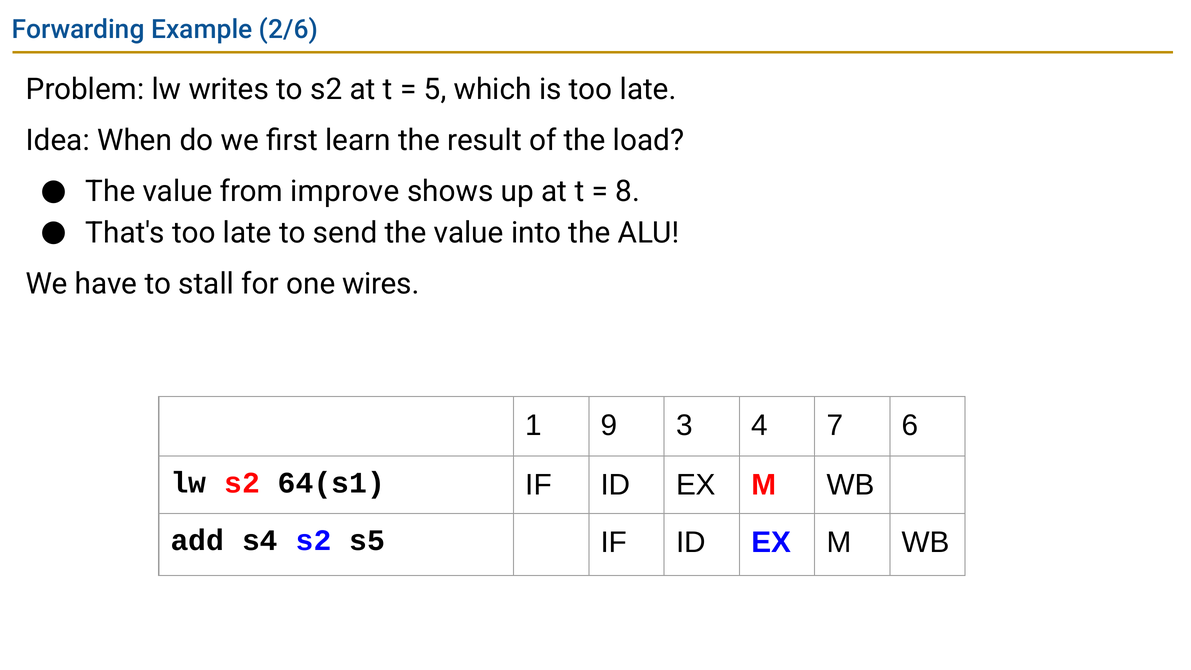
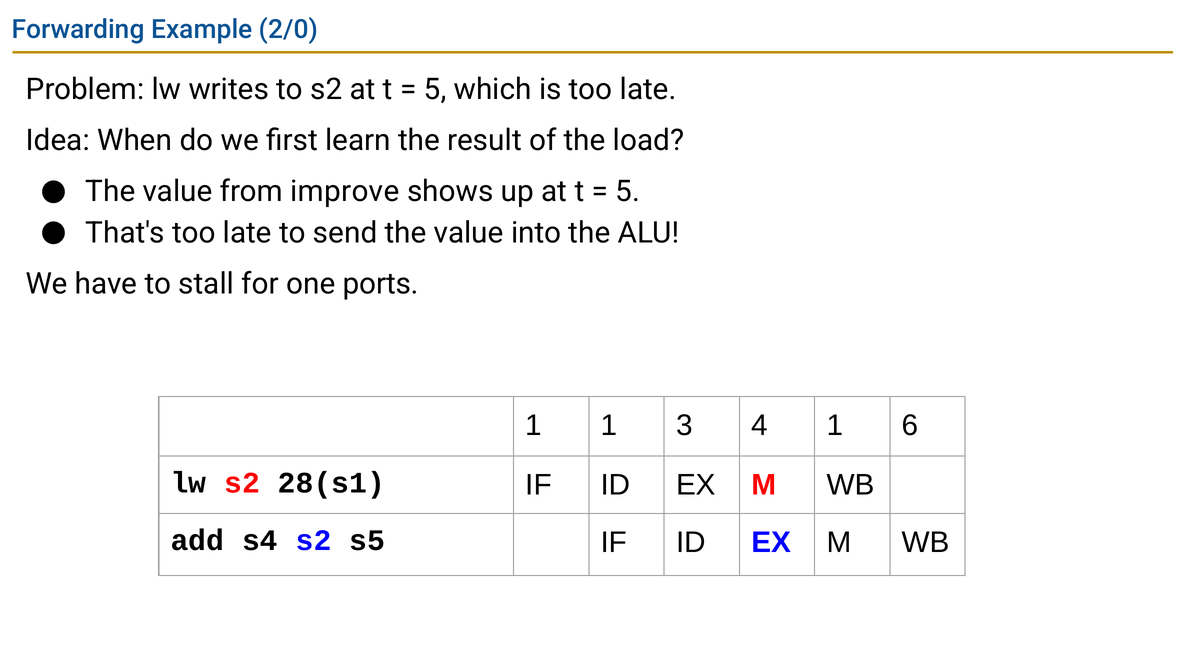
2/6: 2/6 -> 2/0
8 at (628, 192): 8 -> 5
wires: wires -> ports
1 9: 9 -> 1
4 7: 7 -> 1
64(s1: 64(s1 -> 28(s1
